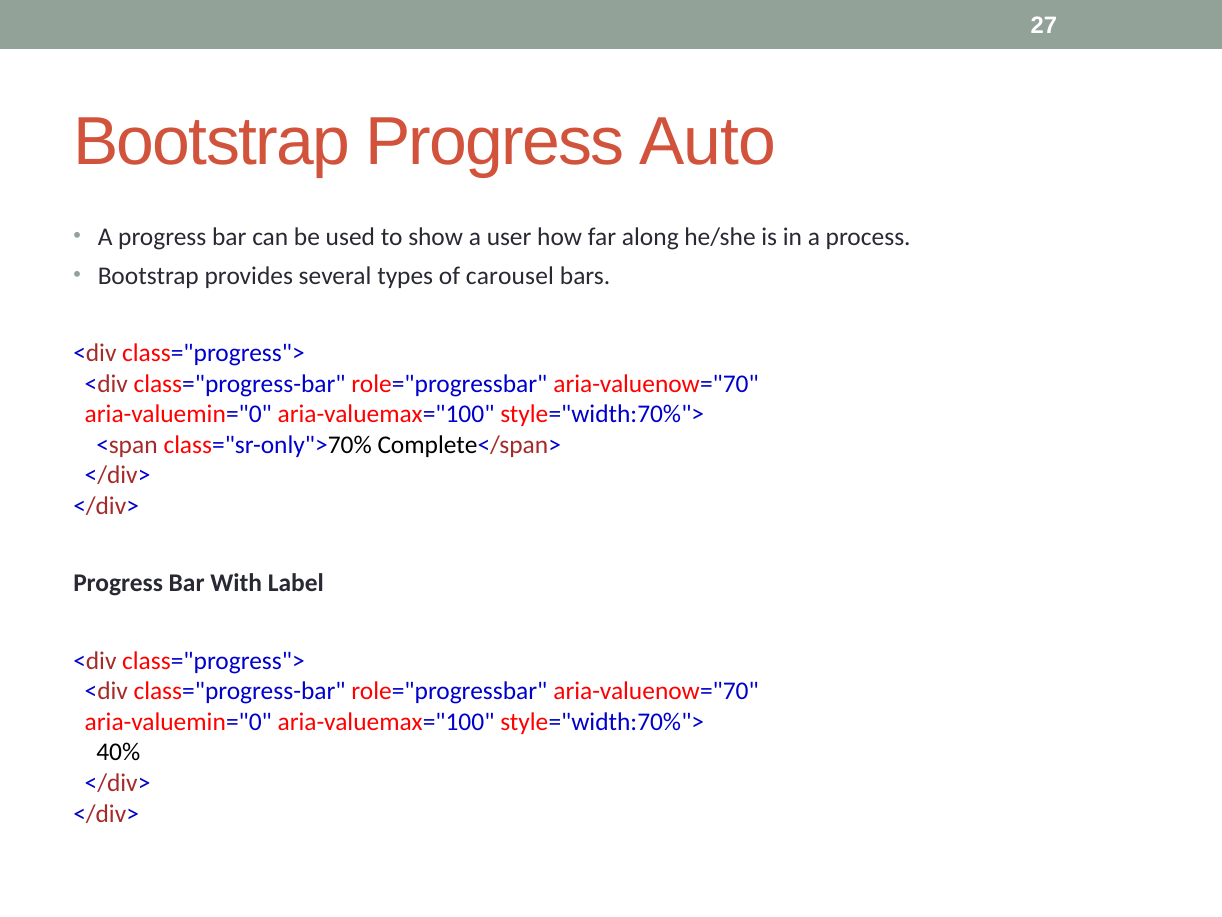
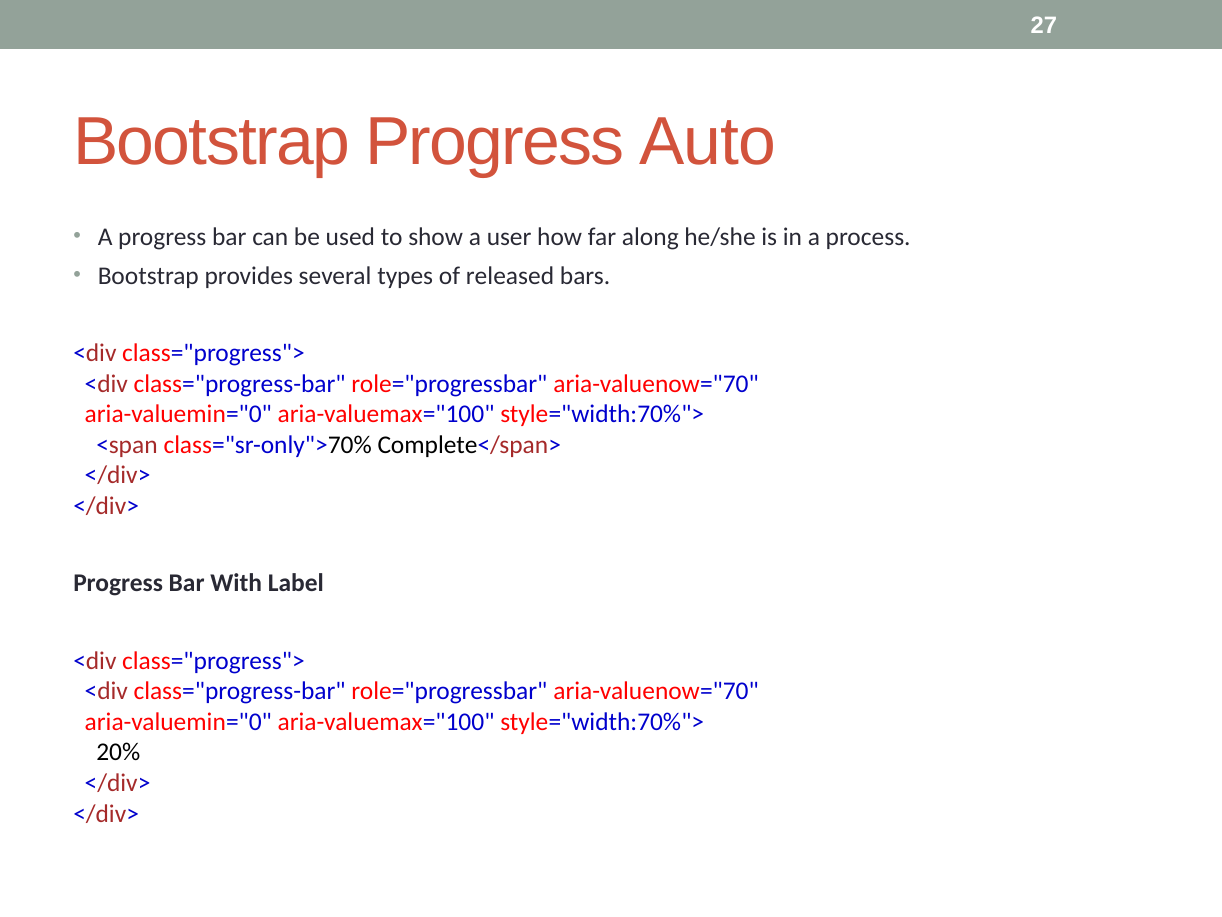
carousel: carousel -> released
40%: 40% -> 20%
